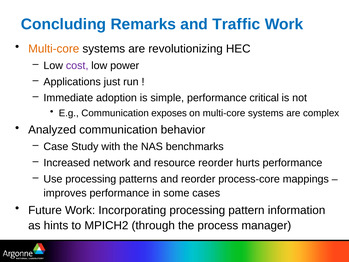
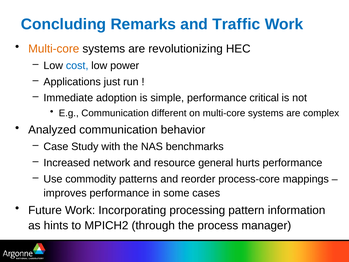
cost colour: purple -> blue
exposes: exposes -> different
resource reorder: reorder -> general
Use processing: processing -> commodity
